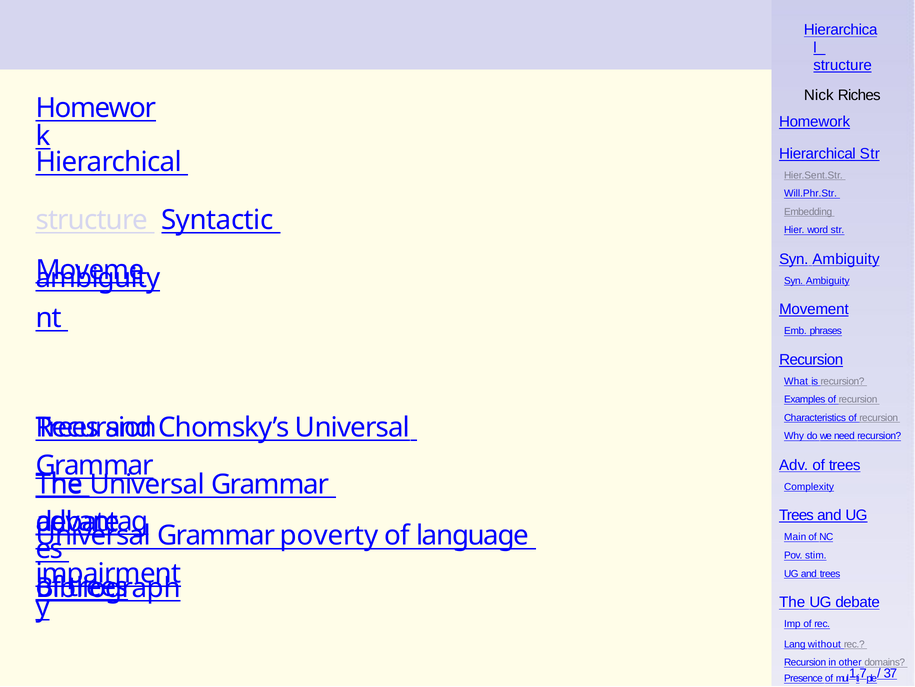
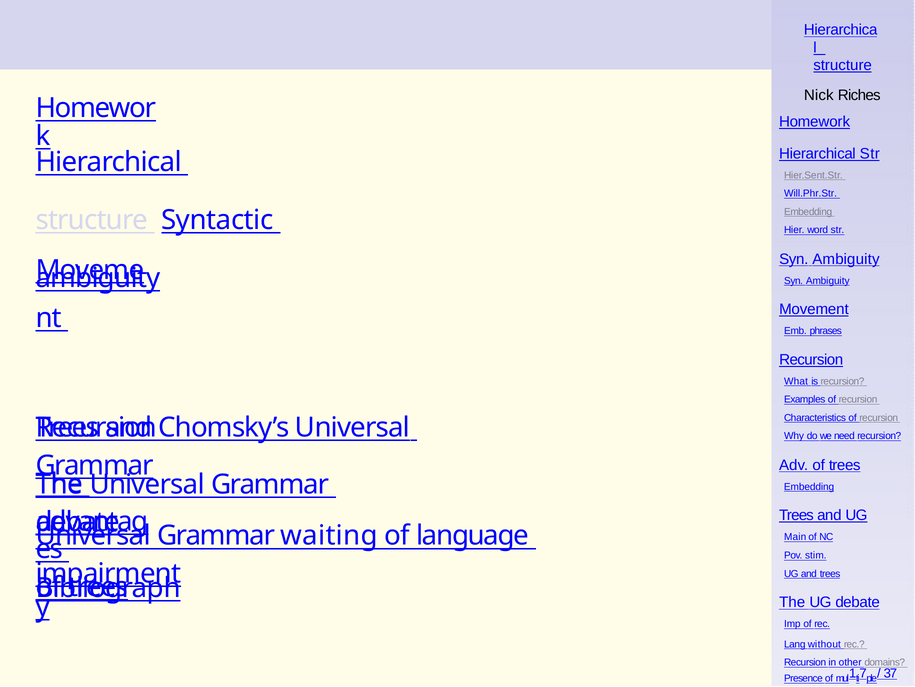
Complexity at (809, 487): Complexity -> Embedding
poverty: poverty -> waiting
